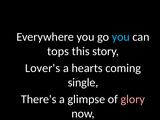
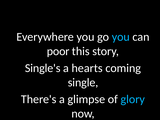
tops: tops -> poor
Lover's: Lover's -> Single's
glory colour: pink -> light blue
